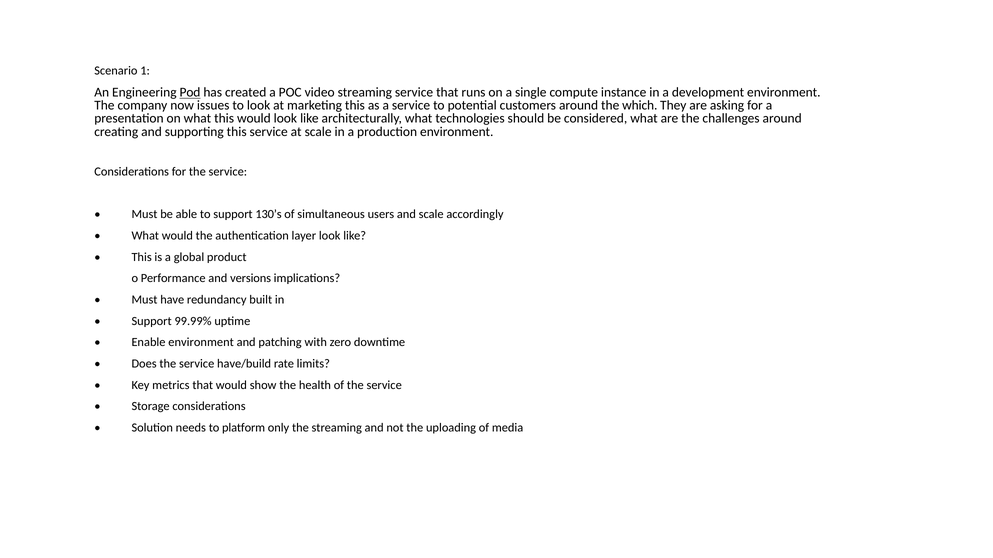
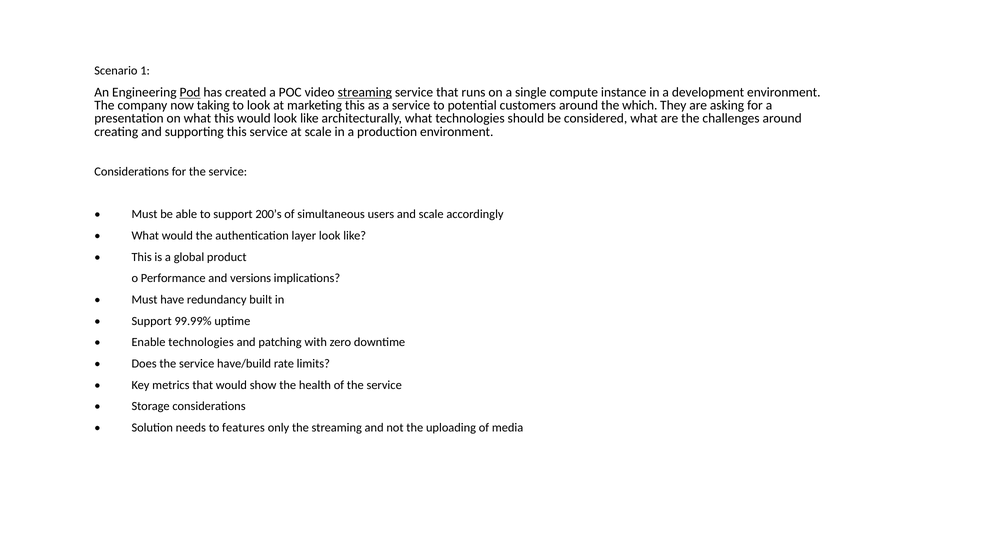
streaming at (365, 93) underline: none -> present
issues: issues -> taking
130’s: 130’s -> 200’s
Enable environment: environment -> technologies
platform: platform -> features
